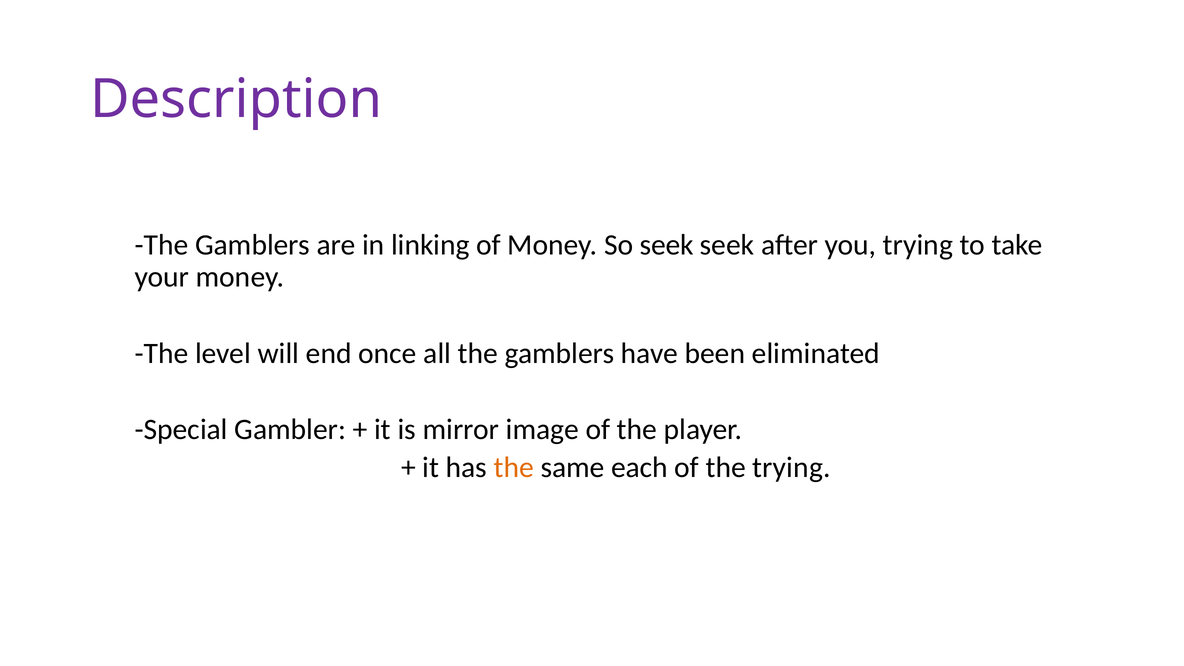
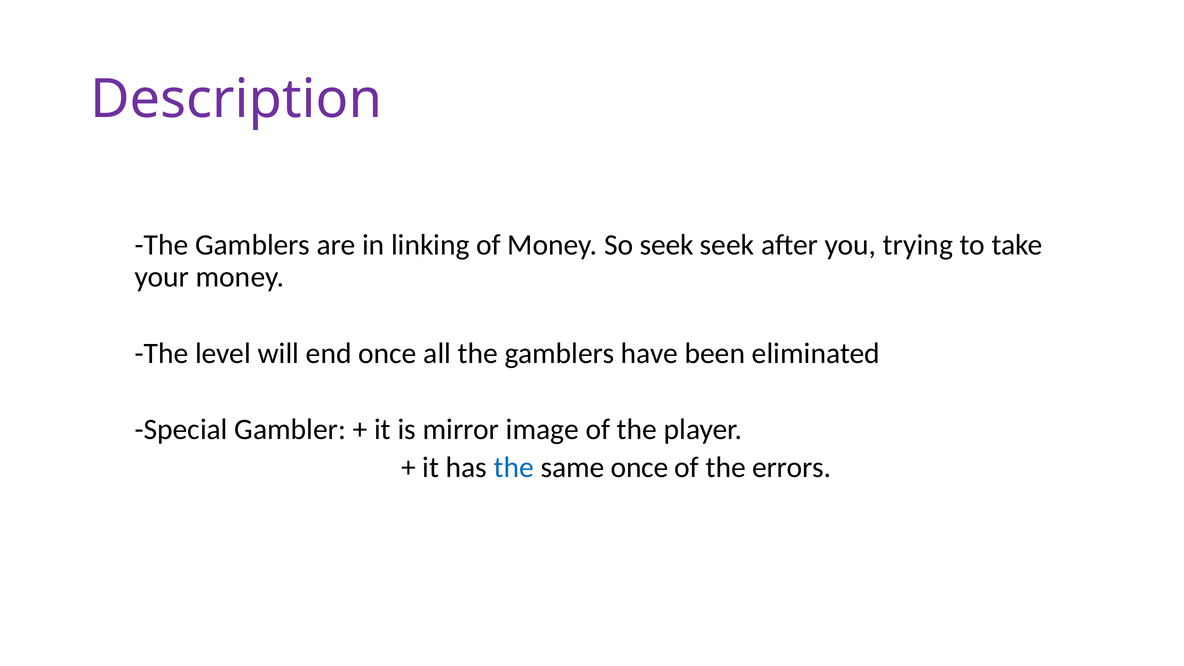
the at (514, 468) colour: orange -> blue
same each: each -> once
the trying: trying -> errors
